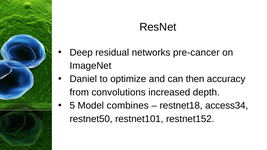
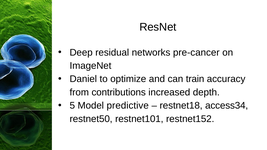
then: then -> train
convolutions: convolutions -> contributions
combines: combines -> predictive
